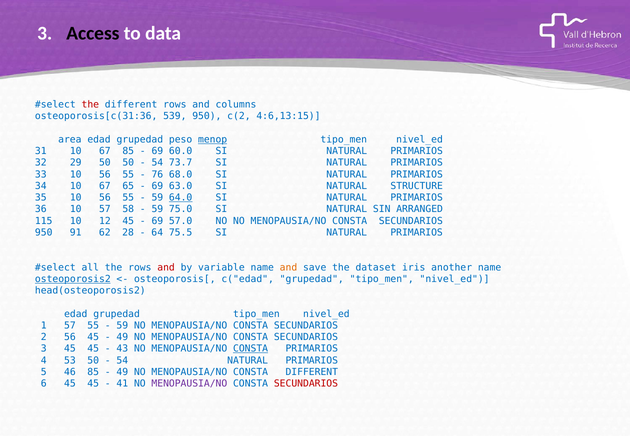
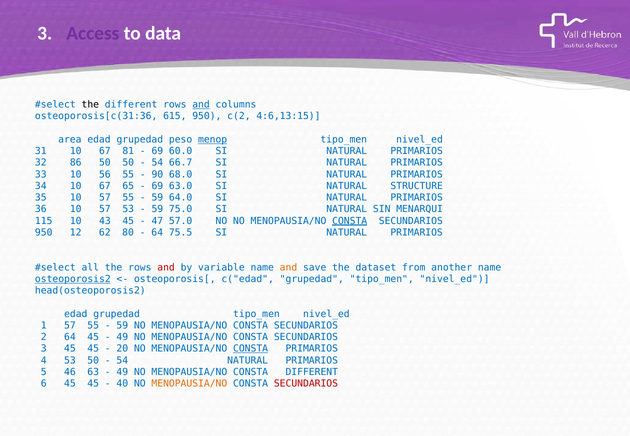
Access colour: black -> purple
the at (90, 105) colour: red -> black
and at (201, 105) underline: none -> present
539: 539 -> 615
67 85: 85 -> 81
29: 29 -> 86
73.7: 73.7 -> 66.7
76: 76 -> 90
35 10 56: 56 -> 57
64.0 underline: present -> none
57 58: 58 -> 53
ARRANGED: ARRANGED -> MENARQUI
12: 12 -> 43
69 at (157, 221): 69 -> 47
CONSTA at (350, 221) underline: none -> present
91: 91 -> 12
28: 28 -> 80
iris: iris -> from
2 56: 56 -> 64
43: 43 -> 20
46 85: 85 -> 63
41: 41 -> 40
MENOPAUSIA/NO at (189, 384) colour: purple -> orange
